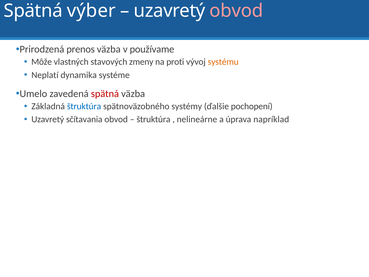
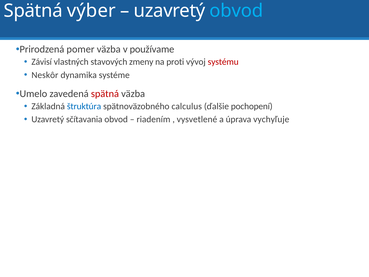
obvod at (236, 11) colour: pink -> light blue
prenos: prenos -> pomer
Môže: Môže -> Závisí
systému colour: orange -> red
Neplatí: Neplatí -> Neskôr
systémy: systémy -> calculus
štruktúra at (154, 119): štruktúra -> riadením
nelineárne: nelineárne -> vysvetlené
napríklad: napríklad -> vychyľuje
